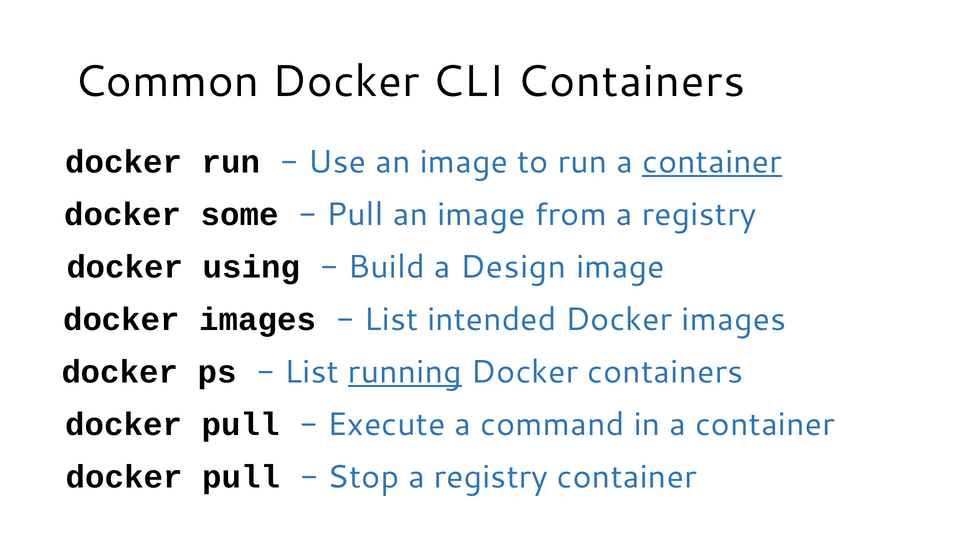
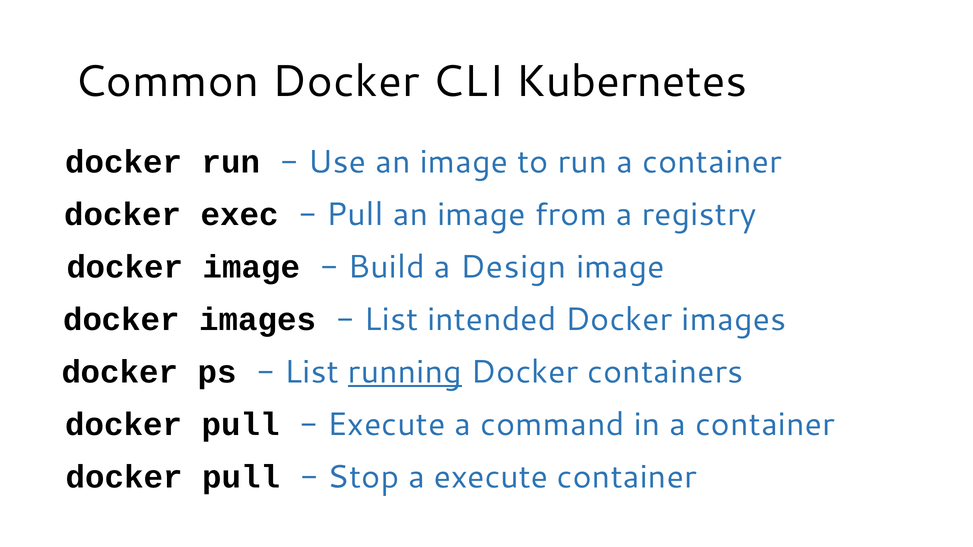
CLI Containers: Containers -> Kubernetes
container at (712, 162) underline: present -> none
some: some -> exec
docker using: using -> image
Stop a registry: registry -> execute
